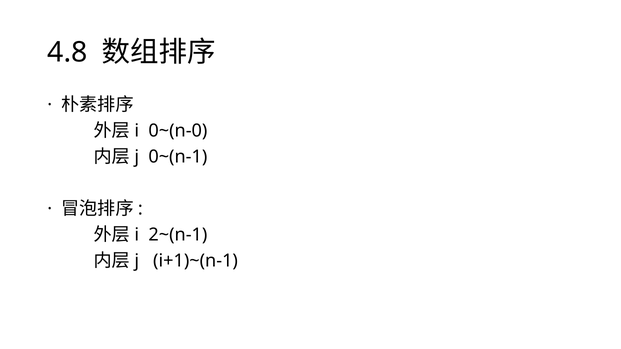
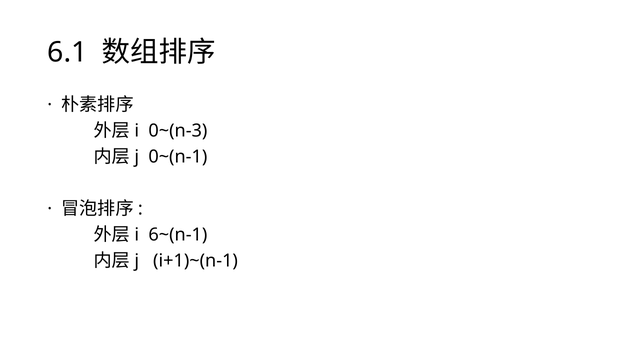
4.8: 4.8 -> 6.1
0~(n-0: 0~(n-0 -> 0~(n-3
2~(n-1: 2~(n-1 -> 6~(n-1
